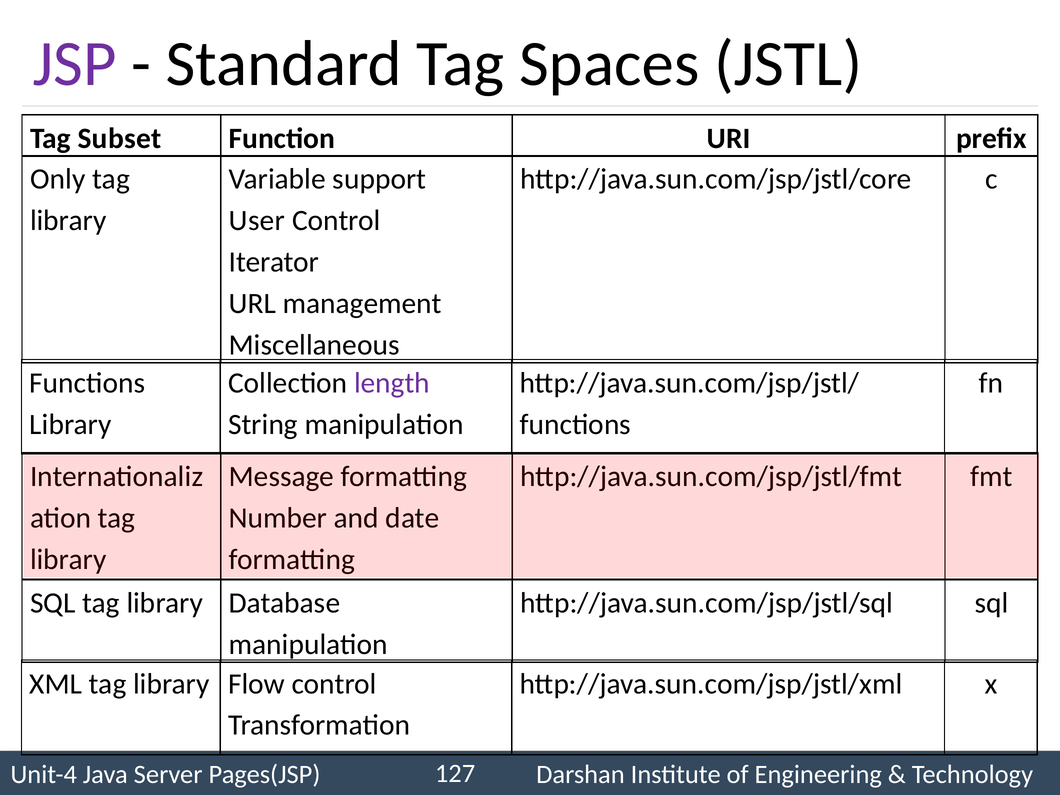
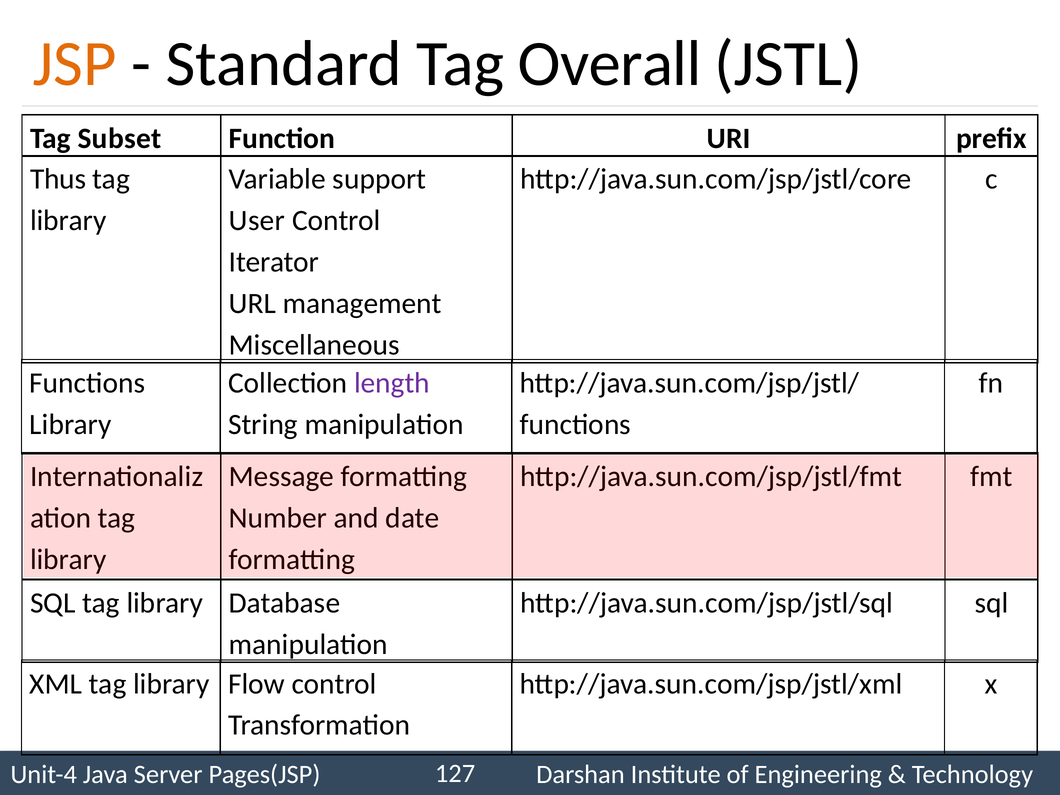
JSP colour: purple -> orange
Spaces: Spaces -> Overall
Only: Only -> Thus
